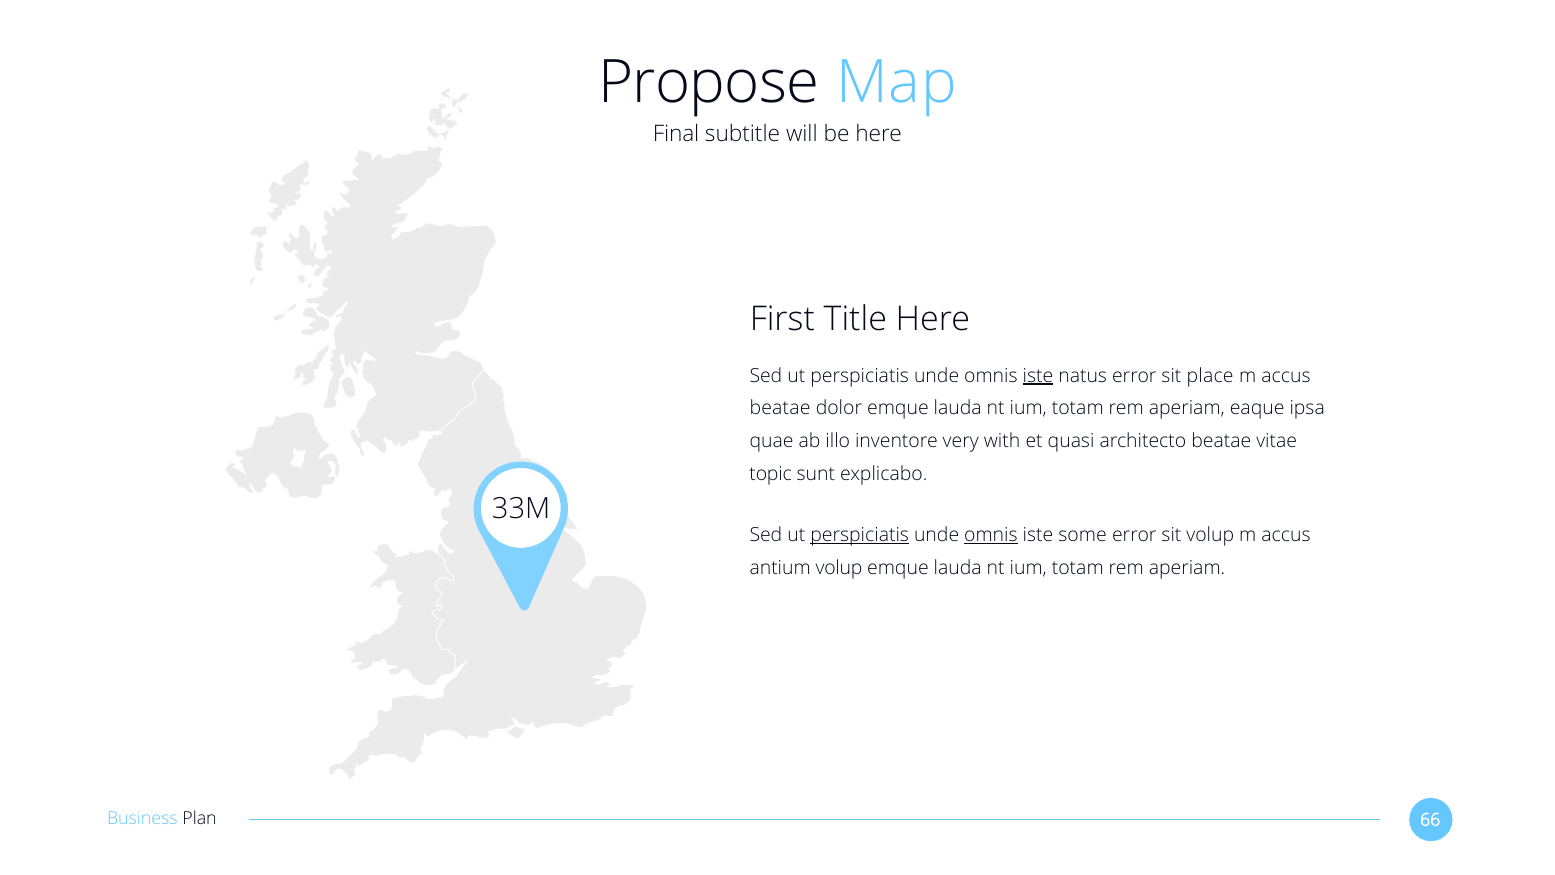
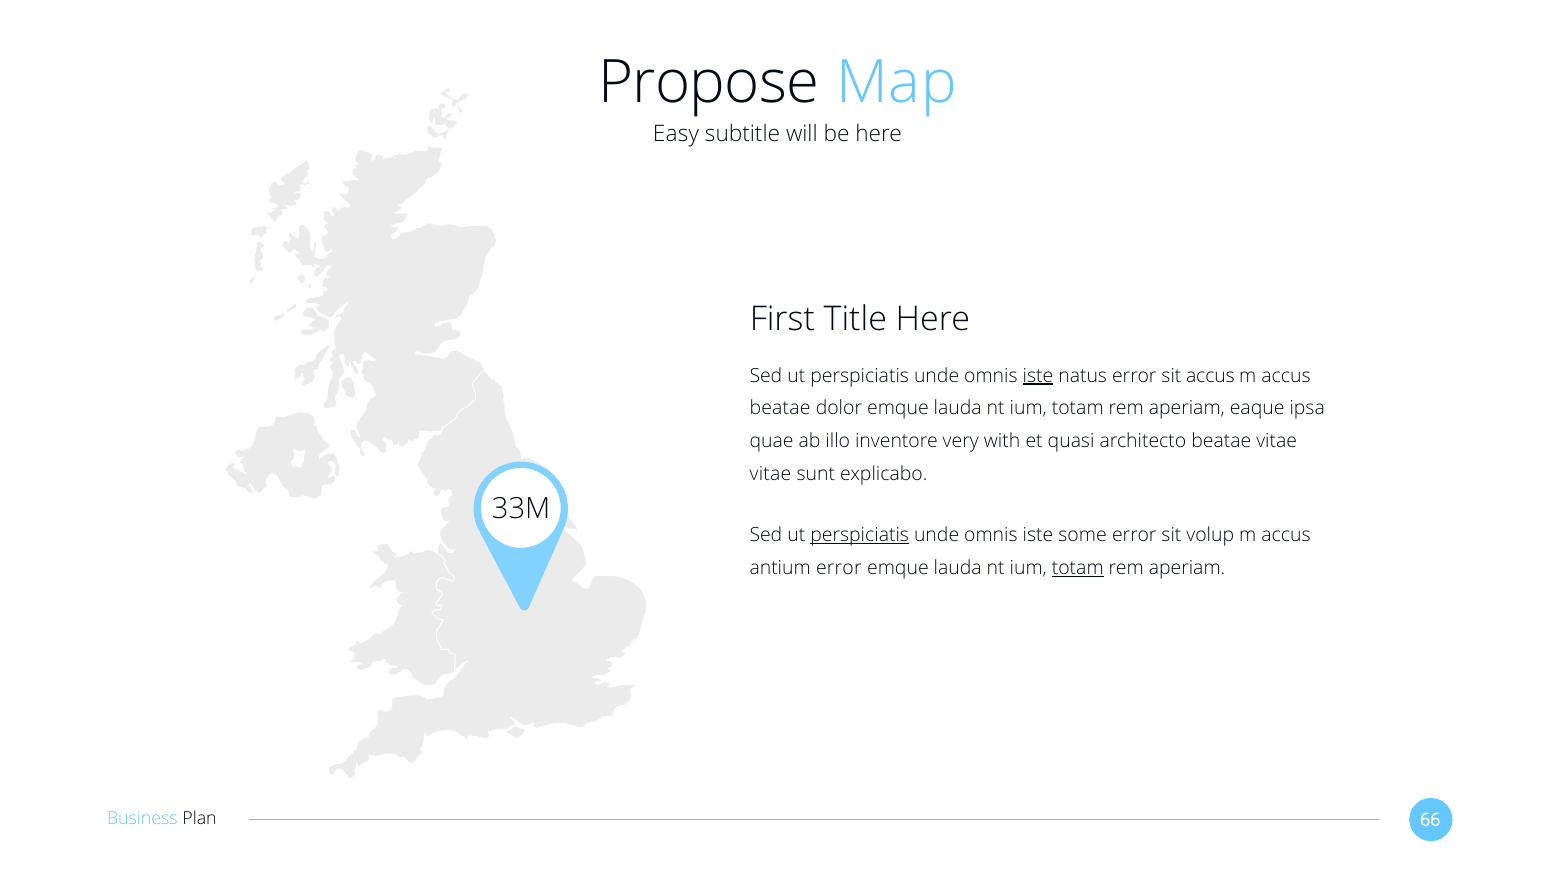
Final: Final -> Easy
sit place: place -> accus
topic at (771, 473): topic -> vitae
omnis at (991, 535) underline: present -> none
antium volup: volup -> error
totam at (1078, 568) underline: none -> present
